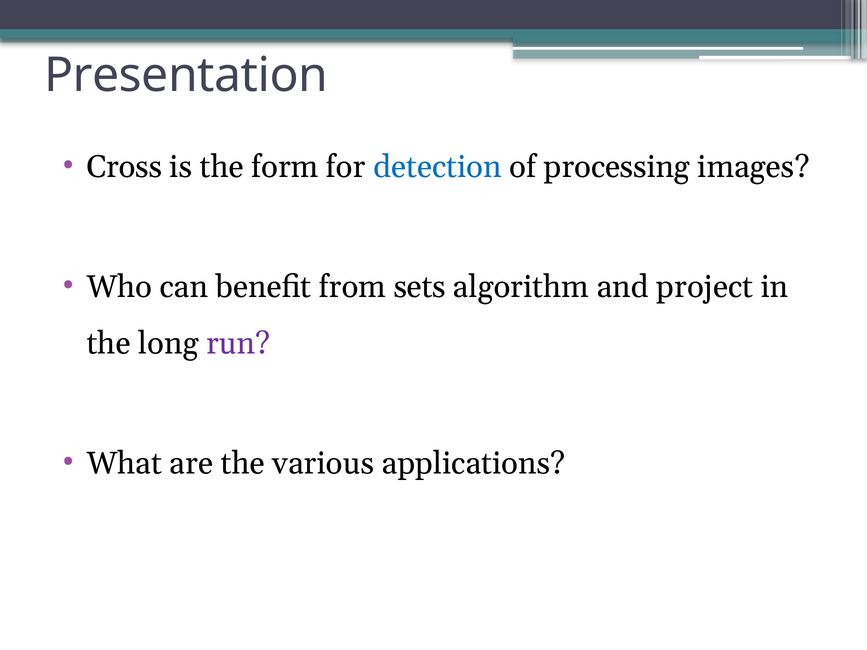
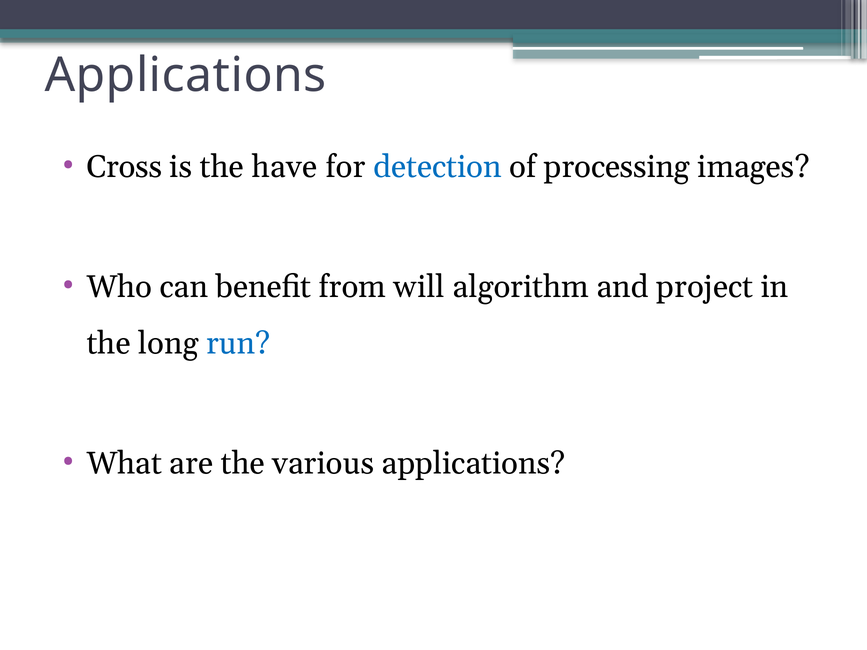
Presentation at (186, 76): Presentation -> Applications
form: form -> have
sets: sets -> will
run colour: purple -> blue
